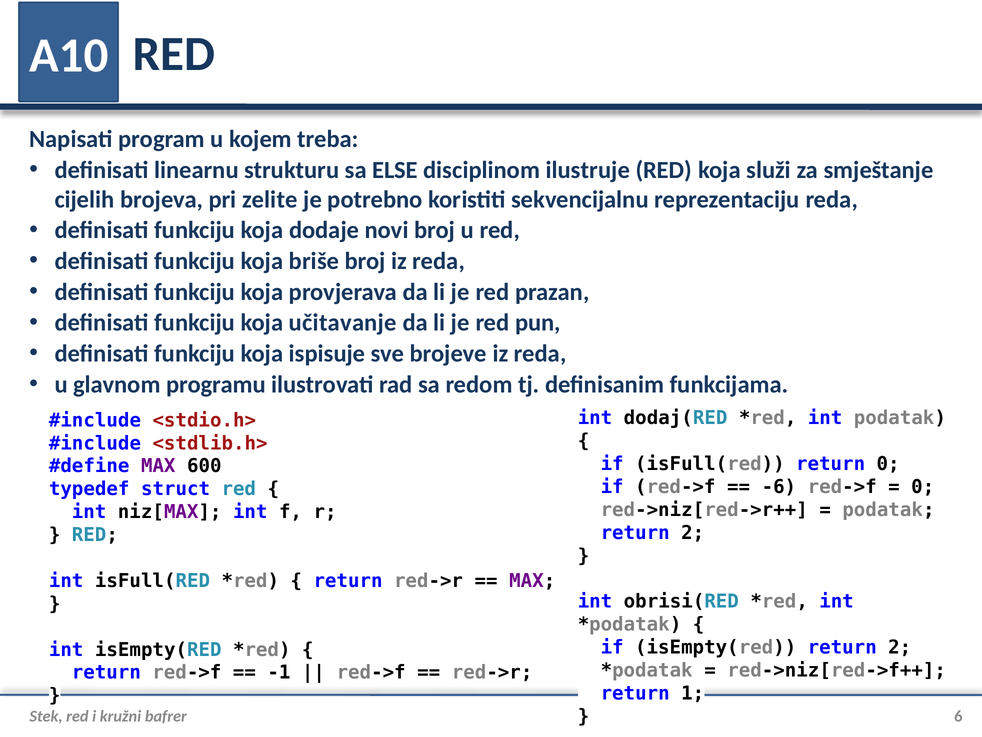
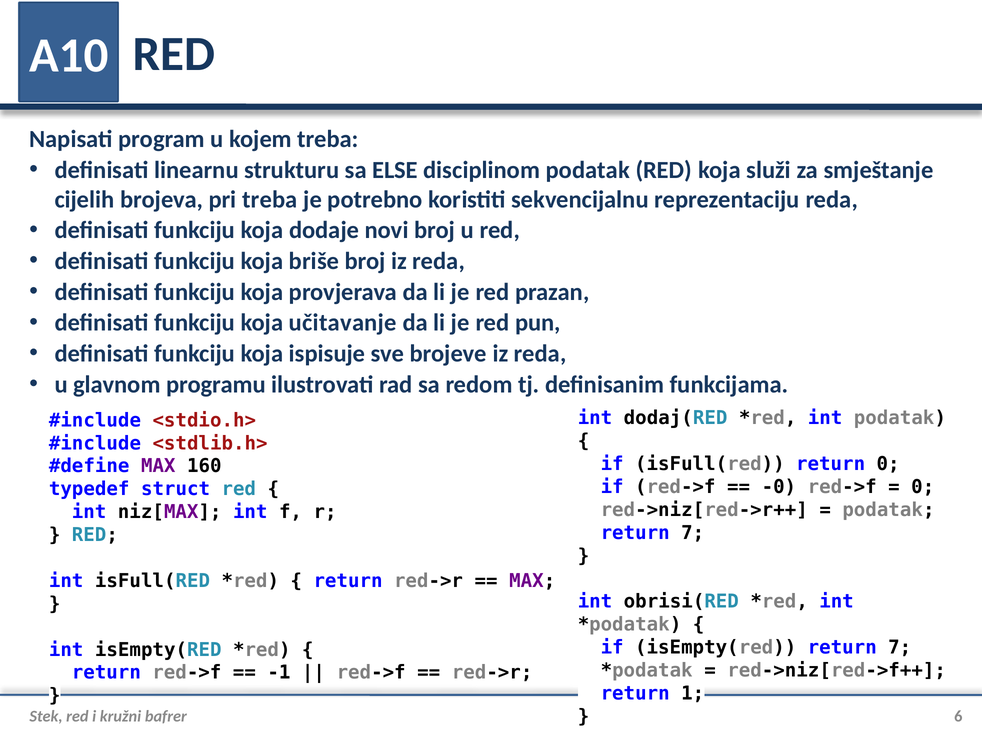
disciplinom ilustruje: ilustruje -> podatak
pri zelite: zelite -> treba
600: 600 -> 160
-6: -6 -> -0
2 at (693, 532): 2 -> 7
isEmpty(red return 2: 2 -> 7
